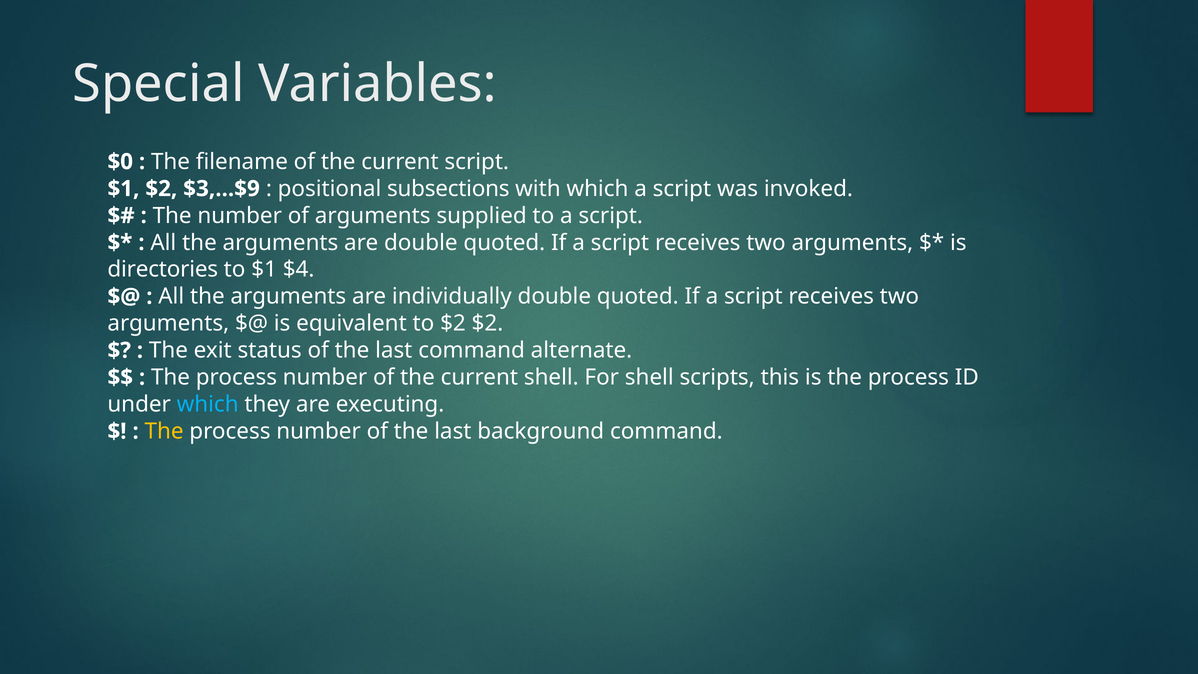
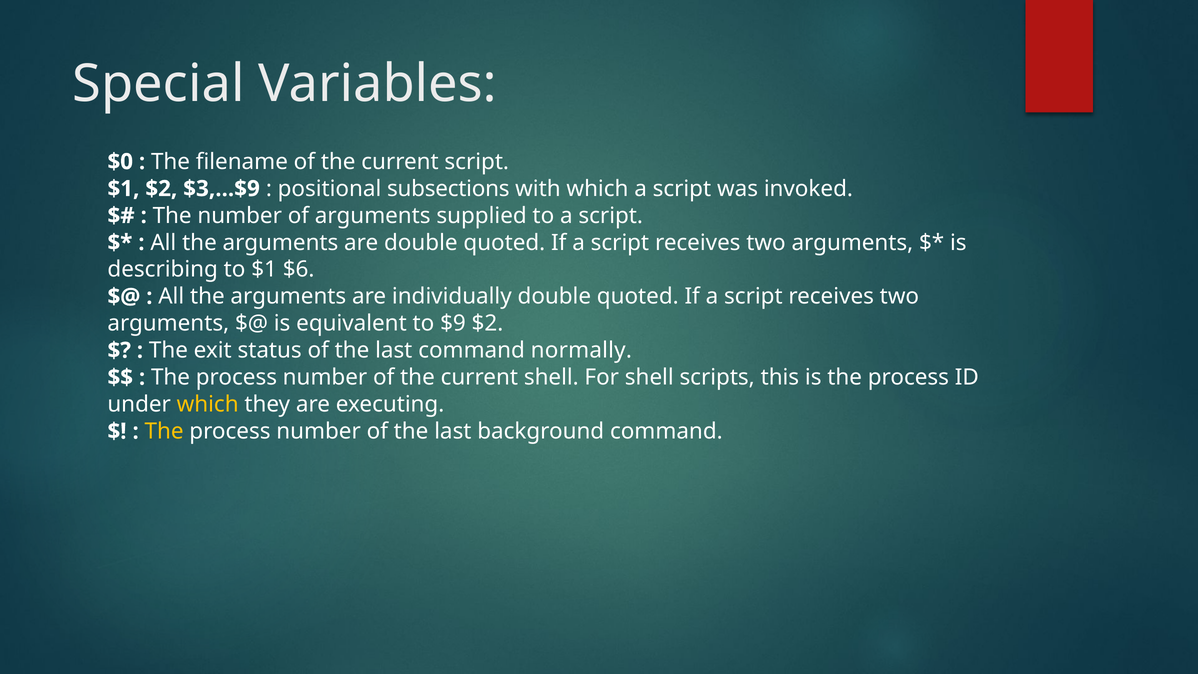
directories: directories -> describing
$4: $4 -> $6
to $2: $2 -> $9
alternate: alternate -> normally
which at (208, 404) colour: light blue -> yellow
